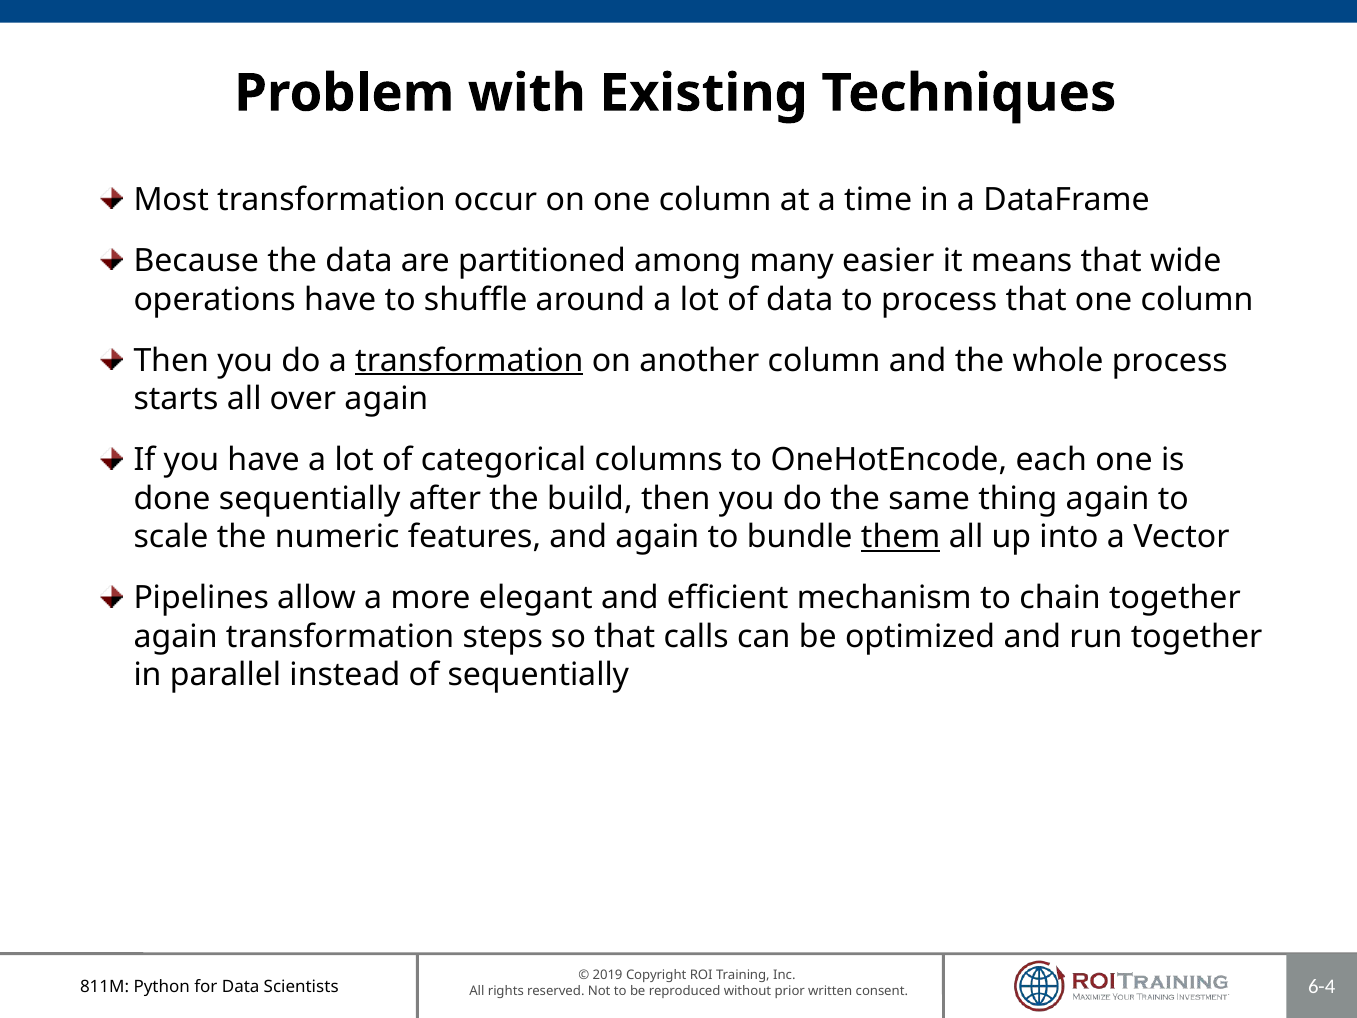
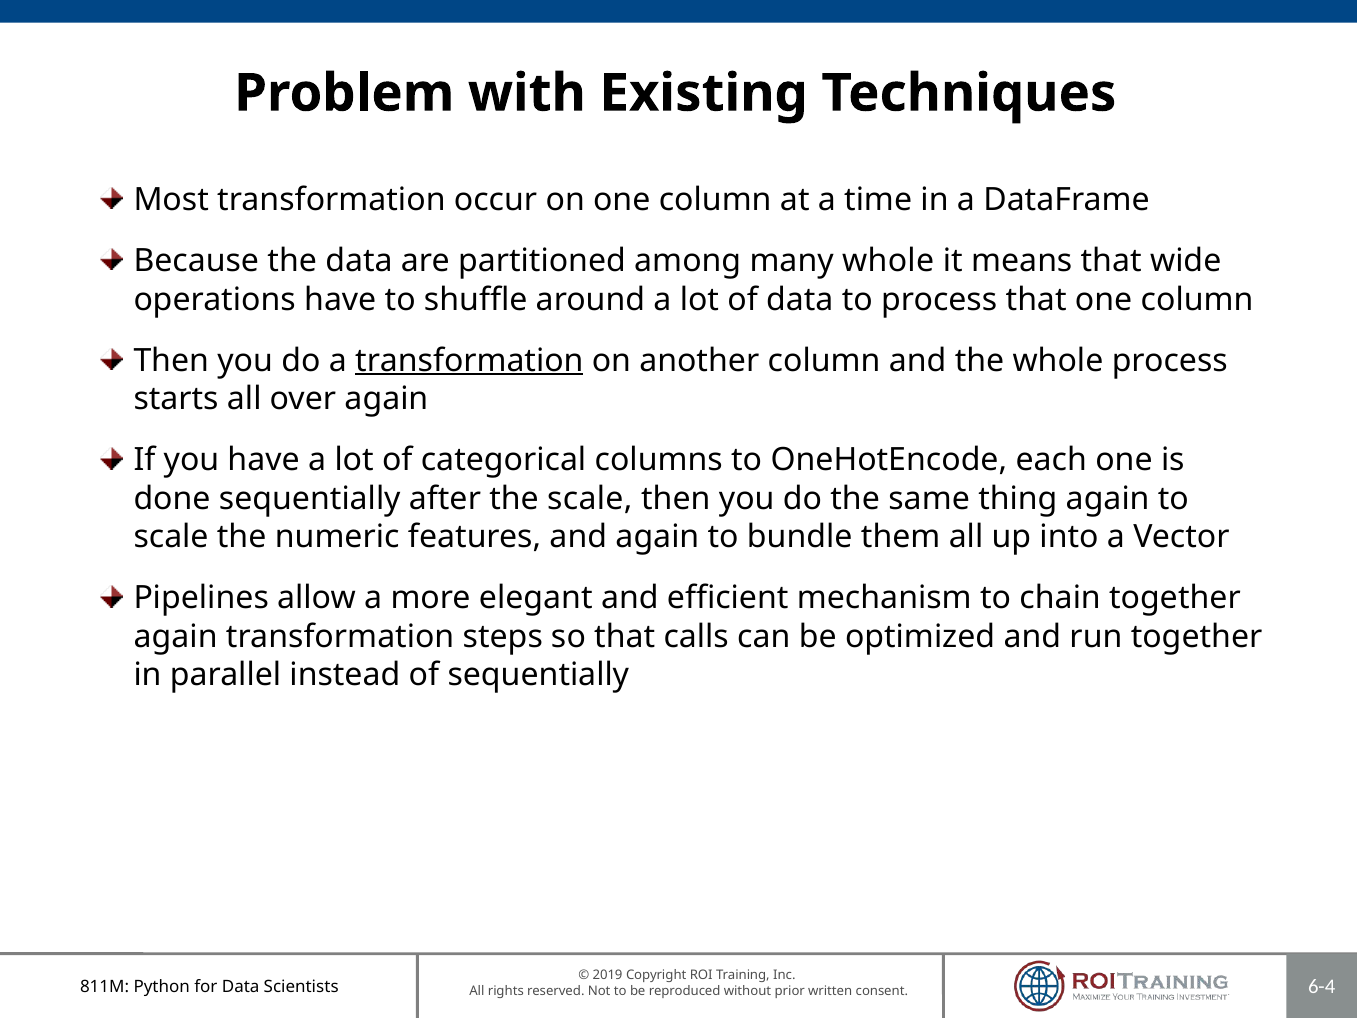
many easier: easier -> whole
the build: build -> scale
them underline: present -> none
